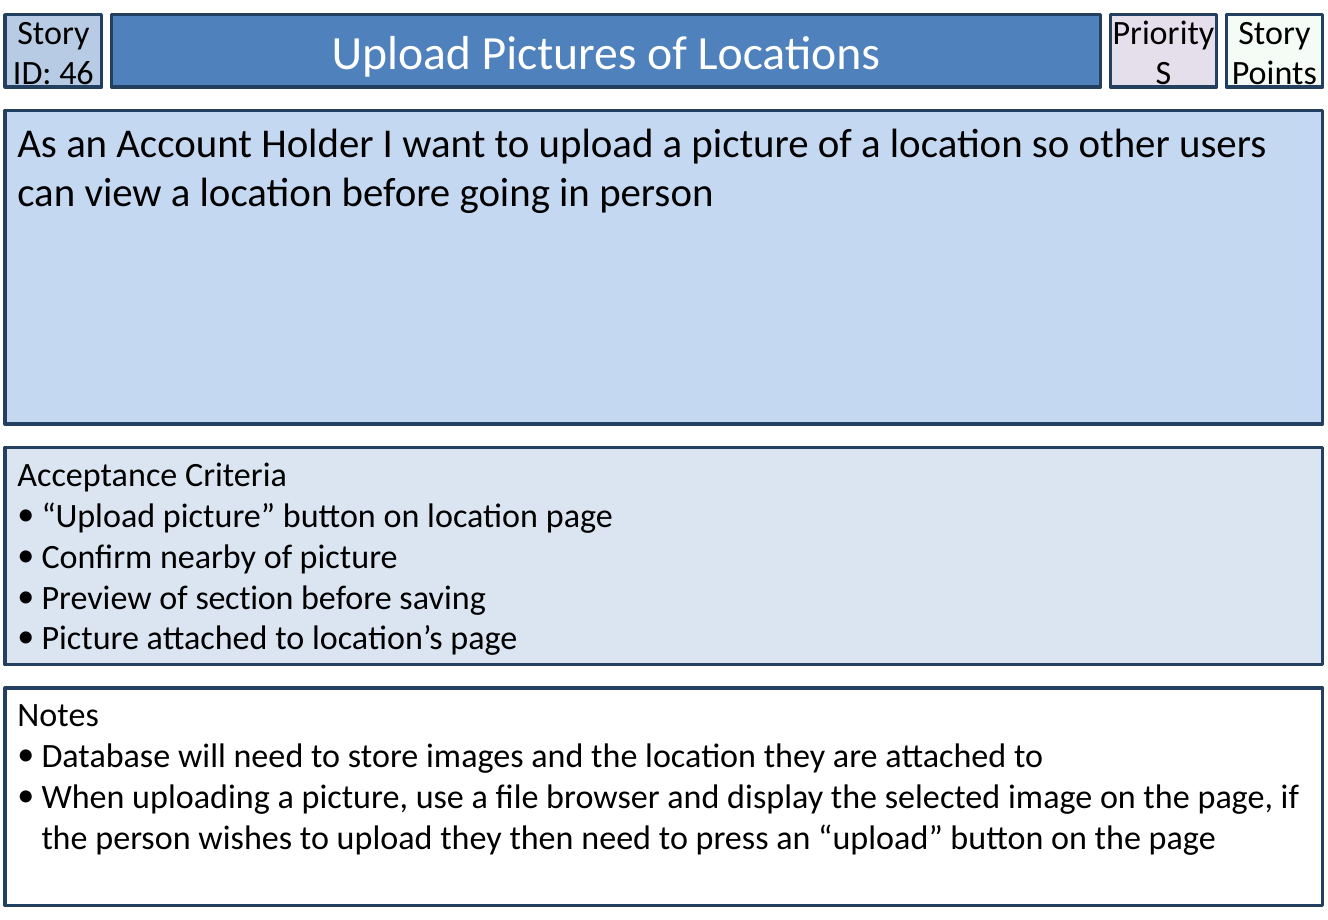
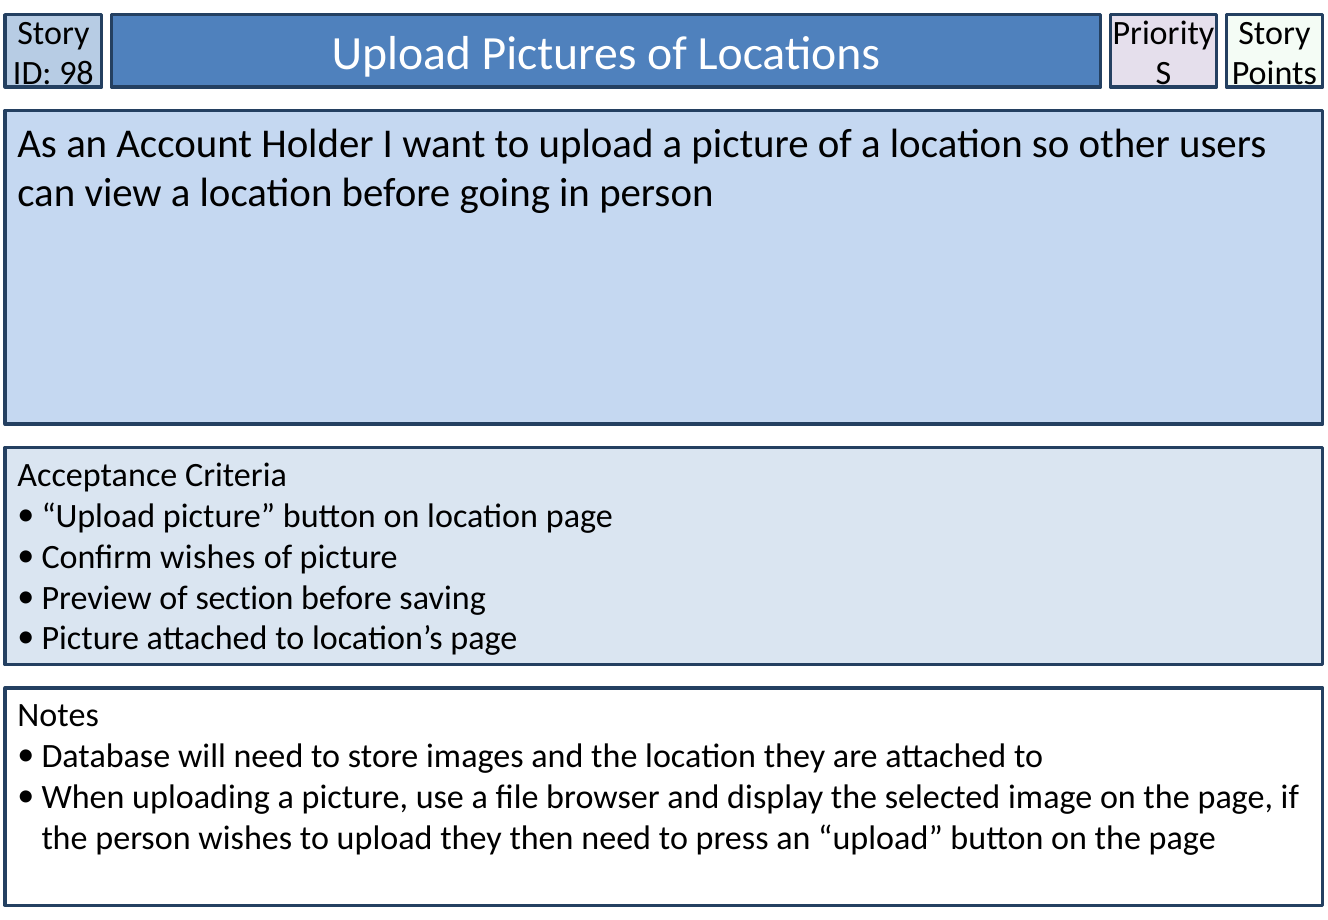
46: 46 -> 98
Confirm nearby: nearby -> wishes
